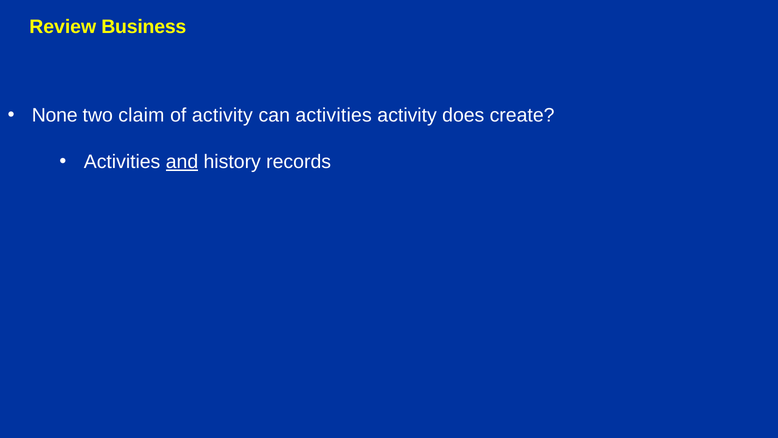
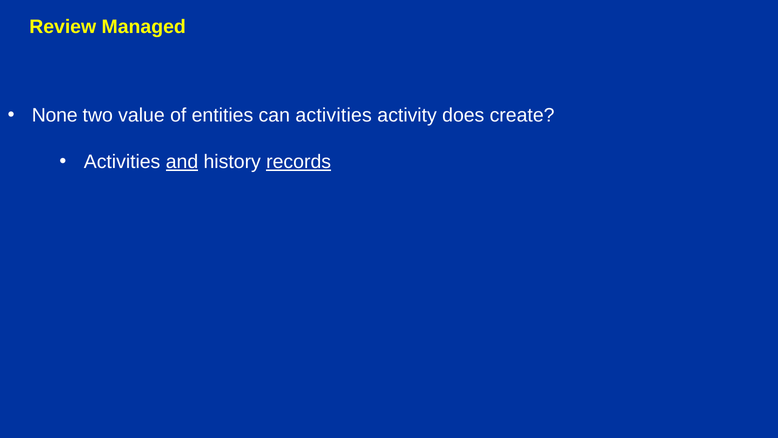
Business: Business -> Managed
claim: claim -> value
of activity: activity -> entities
records underline: none -> present
